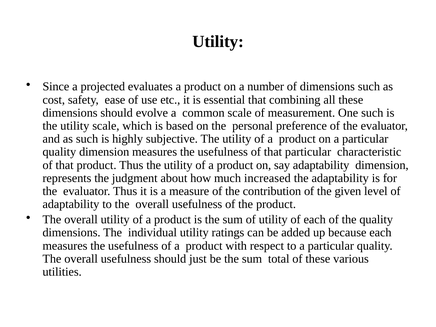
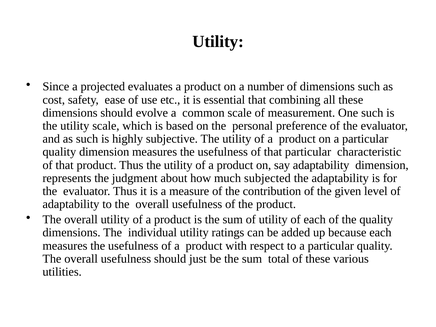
increased: increased -> subjected
